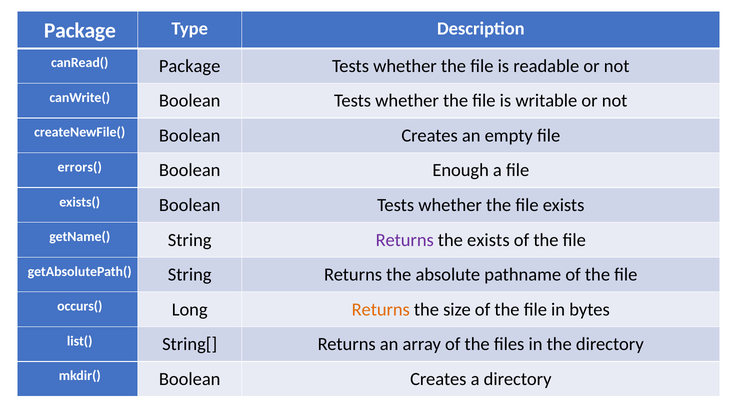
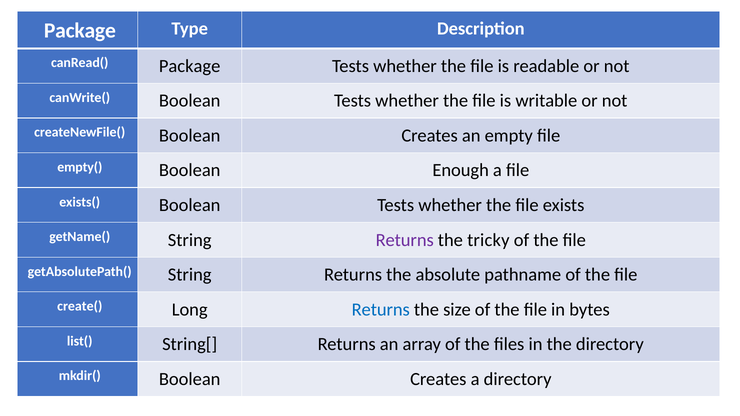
errors(: errors( -> empty(
the exists: exists -> tricky
occurs(: occurs( -> create(
Returns at (381, 310) colour: orange -> blue
